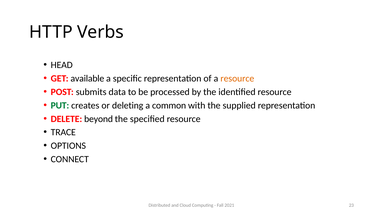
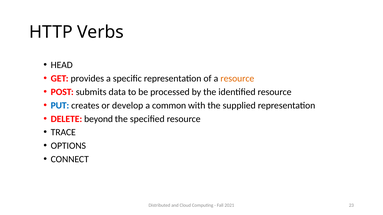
available: available -> provides
PUT colour: green -> blue
deleting: deleting -> develop
